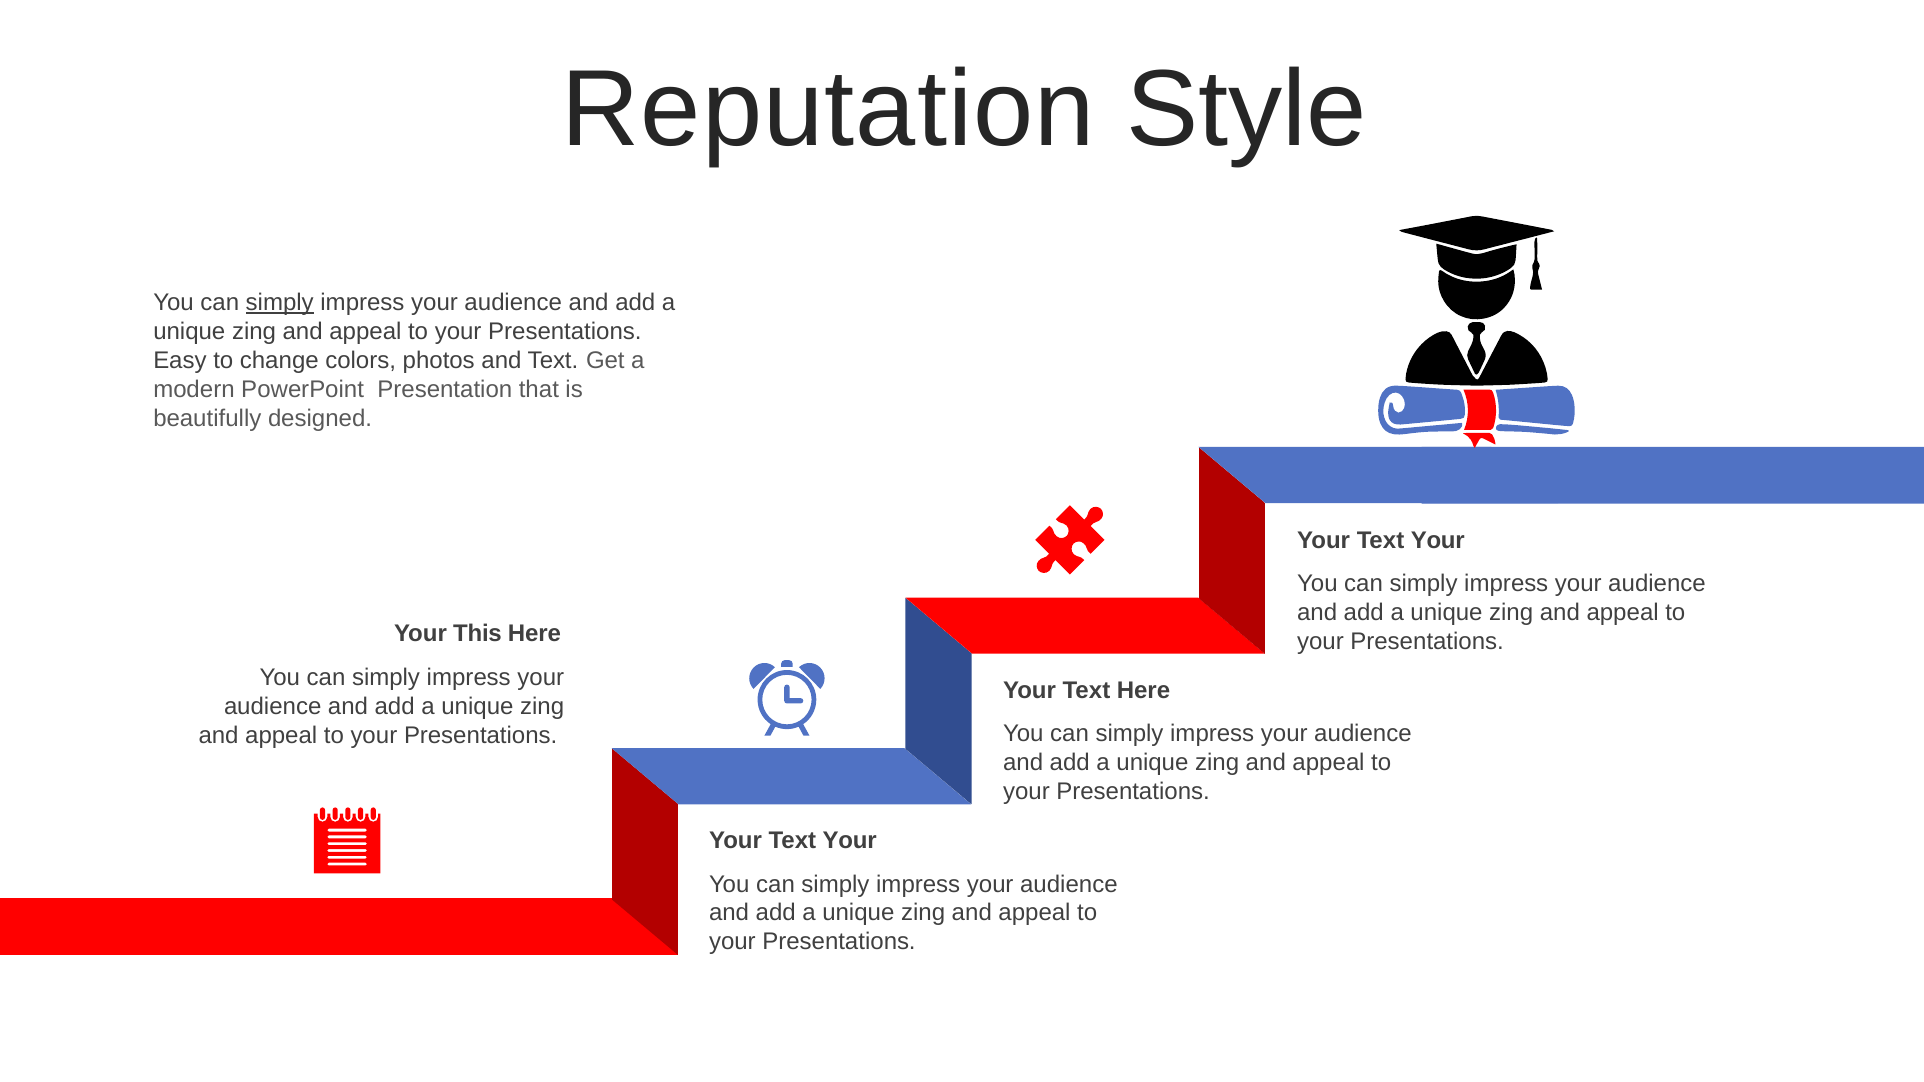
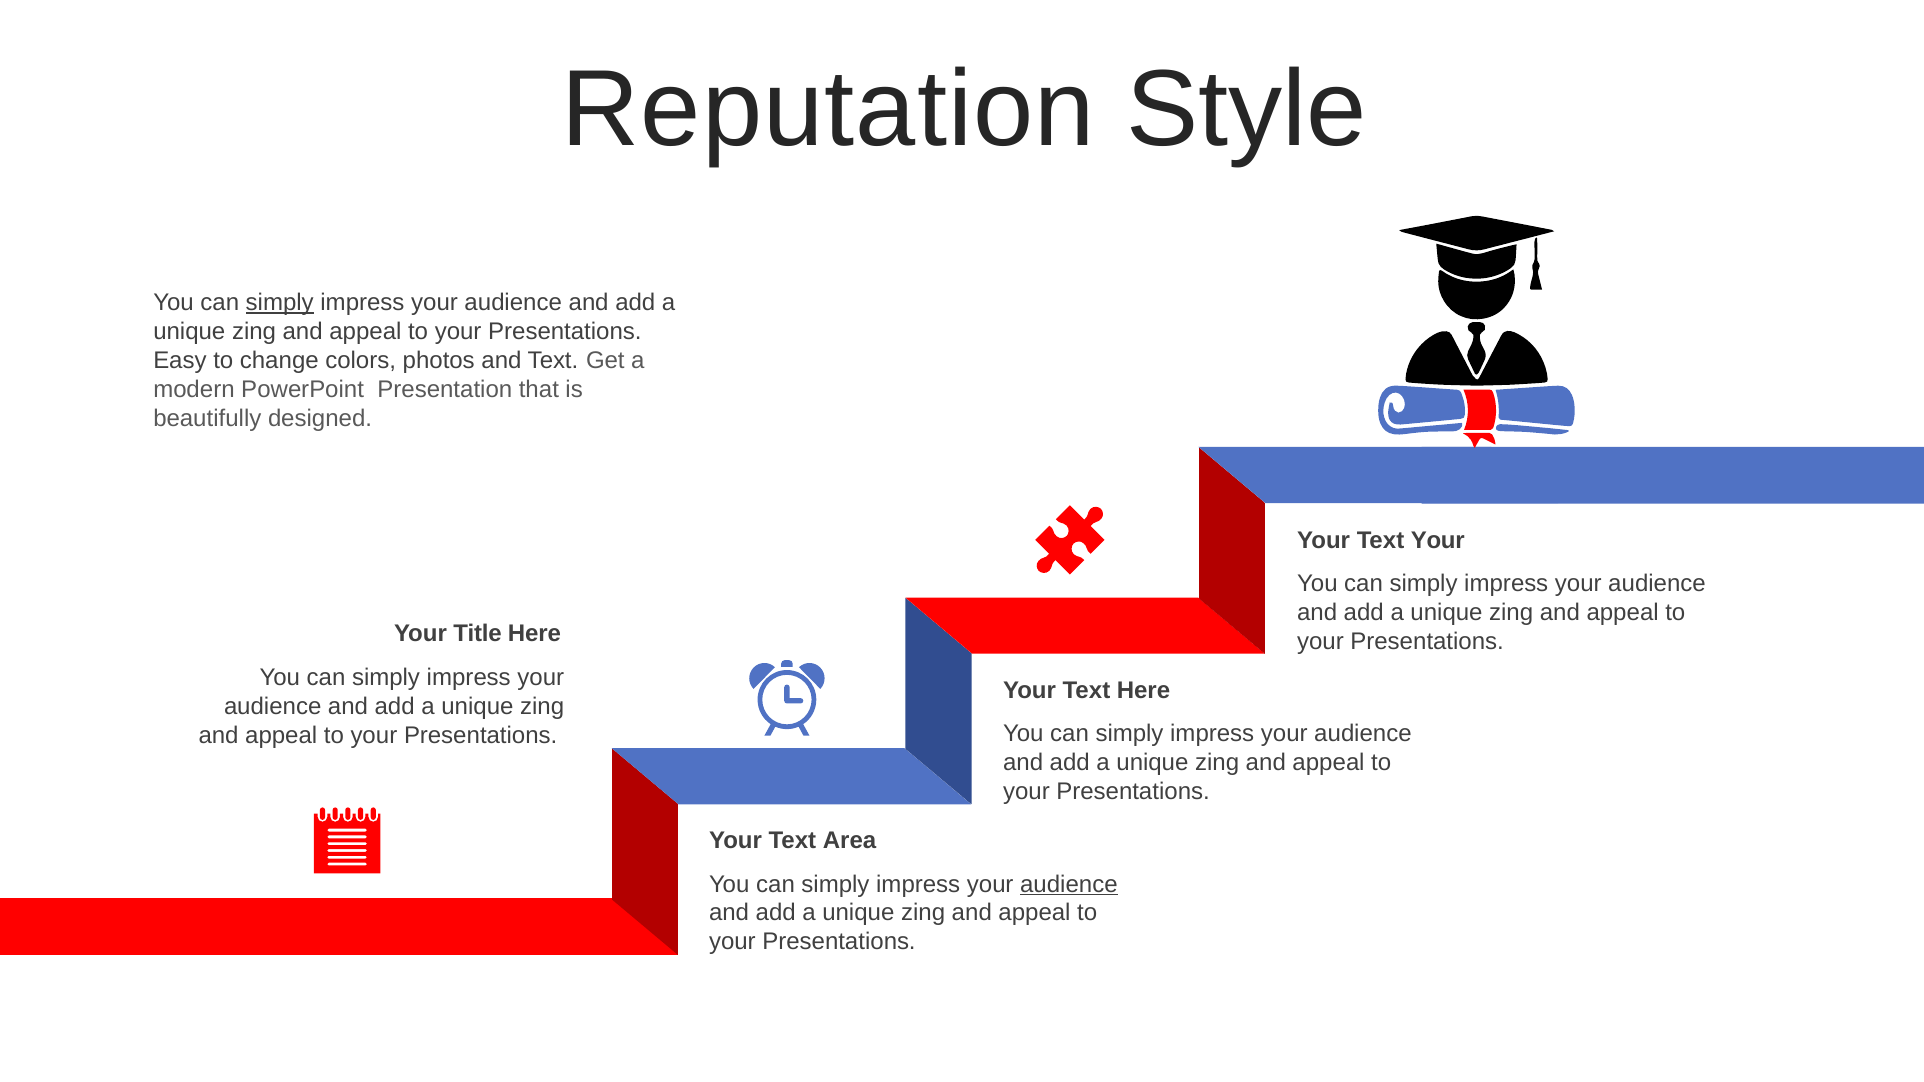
This: This -> Title
Your at (850, 841): Your -> Area
audience at (1069, 884) underline: none -> present
